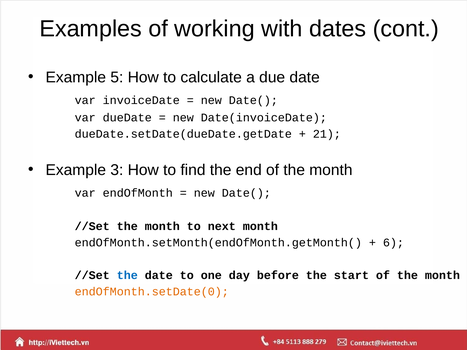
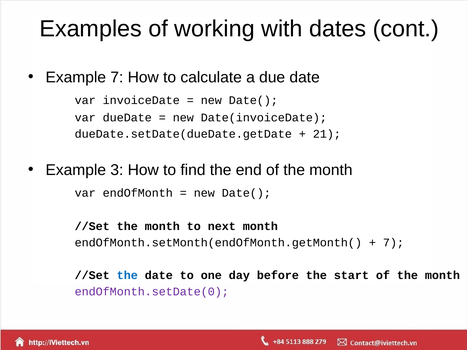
Example 5: 5 -> 7
6 at (393, 243): 6 -> 7
endOfMonth.setDate(0 colour: orange -> purple
